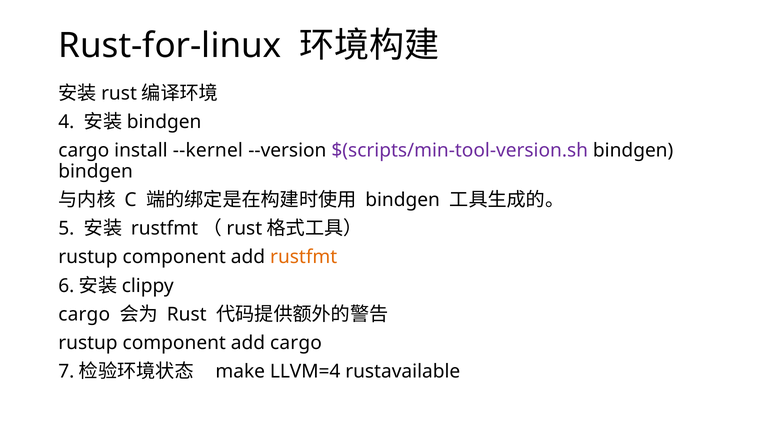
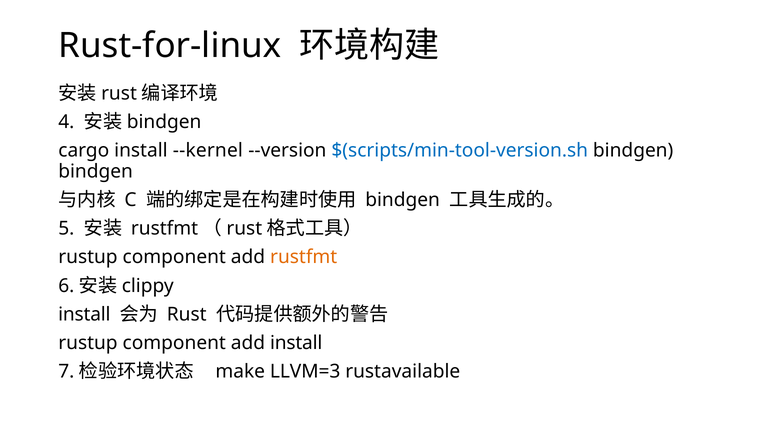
$(scripts/min-tool-version.sh colour: purple -> blue
cargo at (84, 315): cargo -> install
add cargo: cargo -> install
LLVM=4: LLVM=4 -> LLVM=3
